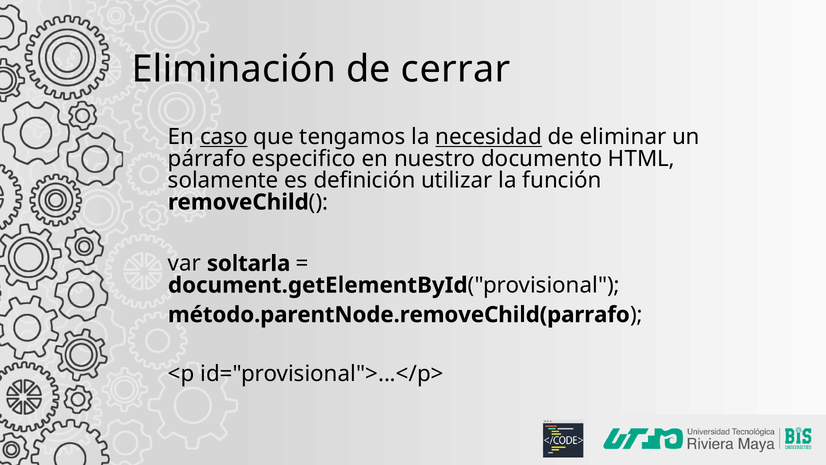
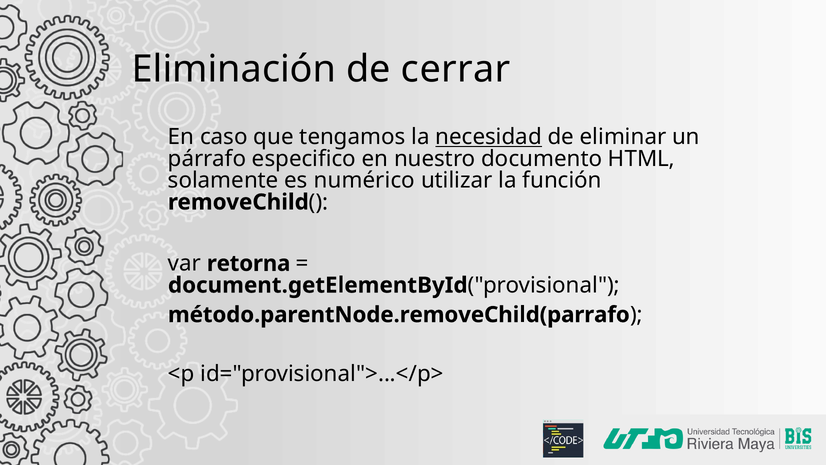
caso underline: present -> none
definición: definición -> numérico
soltarla: soltarla -> retorna
